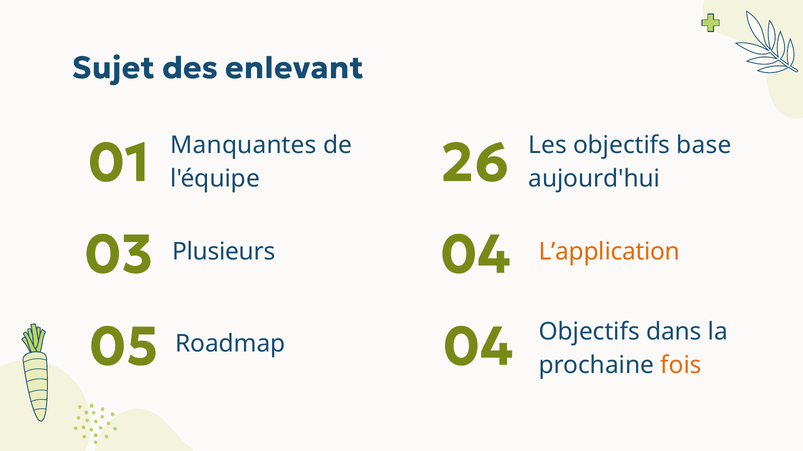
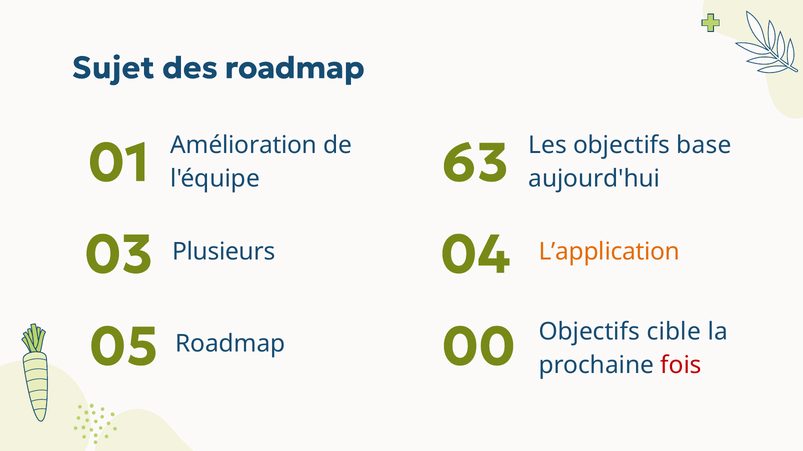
des enlevant: enlevant -> roadmap
Manquantes: Manquantes -> Amélioration
26: 26 -> 63
Roadmap 04: 04 -> 00
dans: dans -> cible
fois colour: orange -> red
